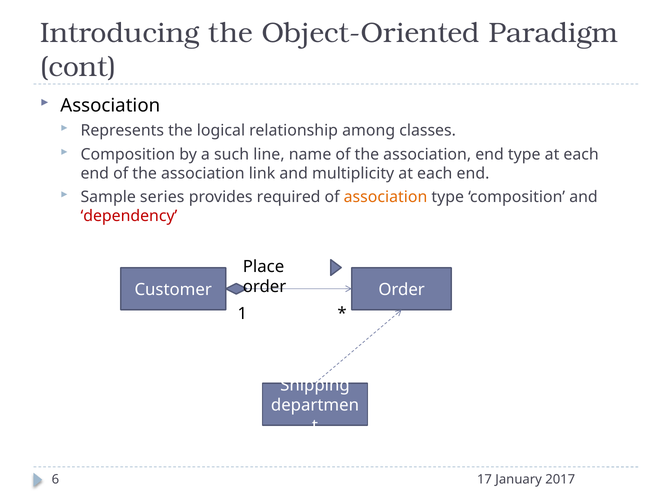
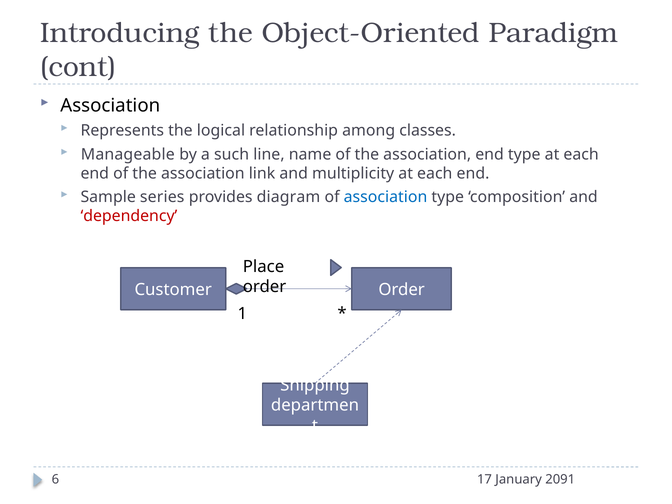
Composition at (128, 154): Composition -> Manageable
required: required -> diagram
association at (386, 197) colour: orange -> blue
2017: 2017 -> 2091
